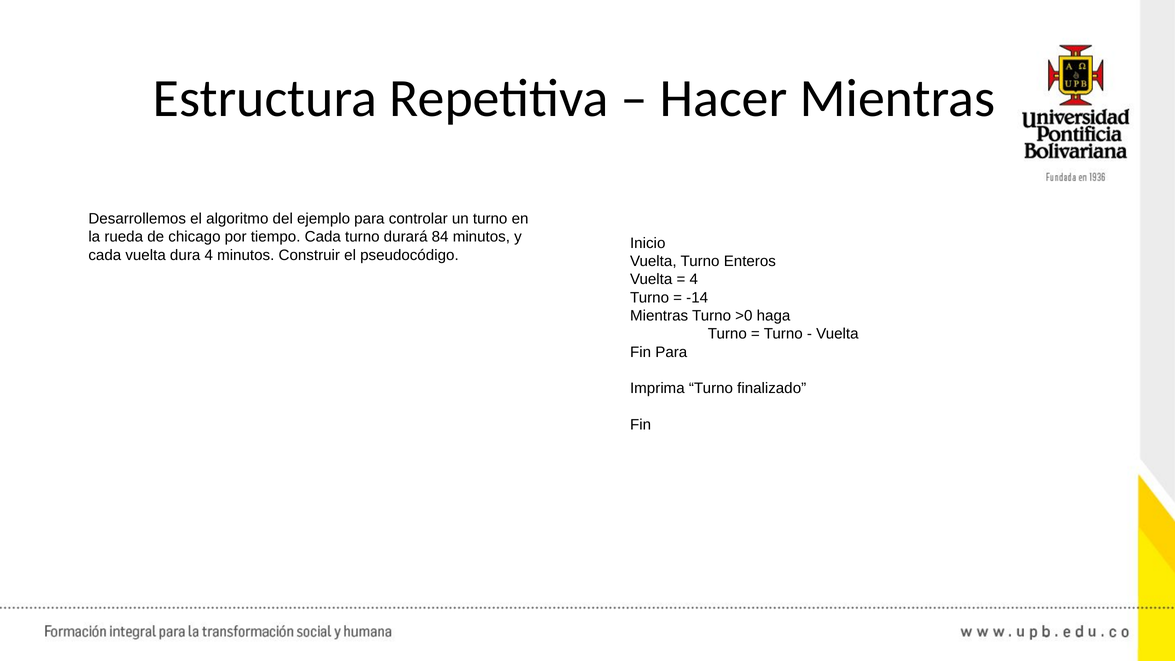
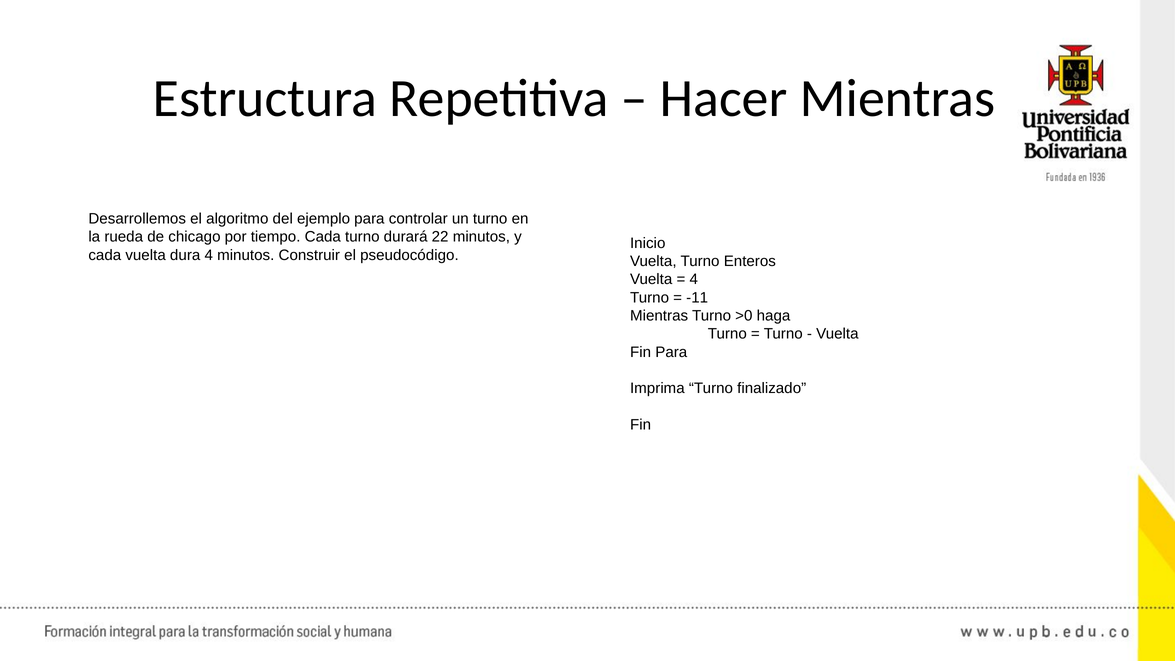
84: 84 -> 22
-14: -14 -> -11
